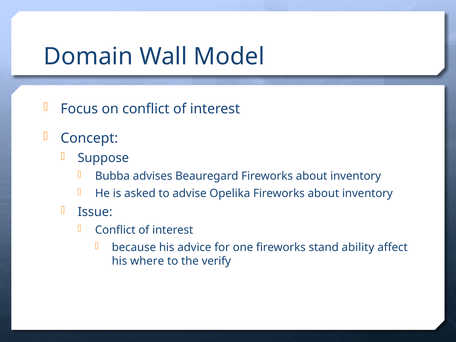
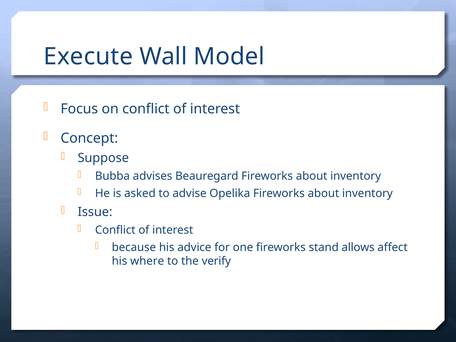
Domain: Domain -> Execute
ability: ability -> allows
